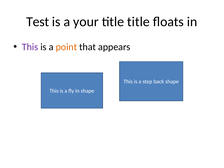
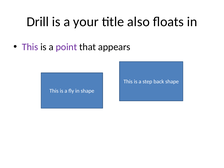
Test: Test -> Drill
title title: title -> also
point colour: orange -> purple
